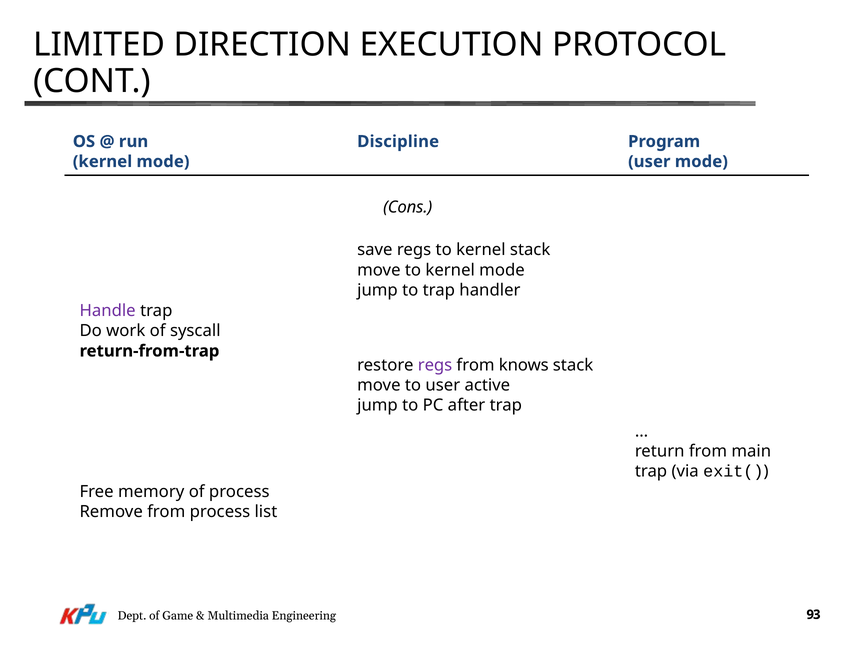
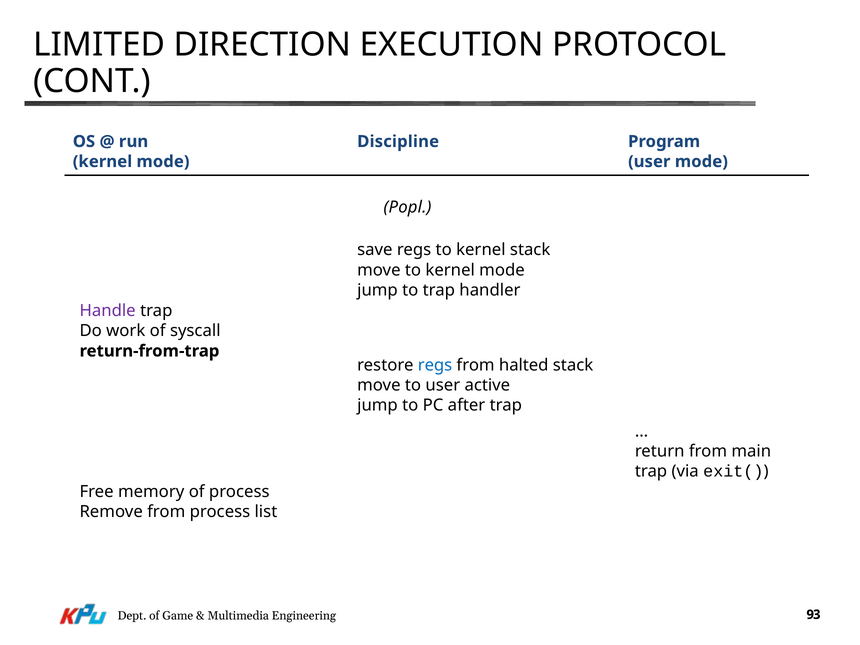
Cons: Cons -> Popl
regs at (435, 365) colour: purple -> blue
knows: knows -> halted
